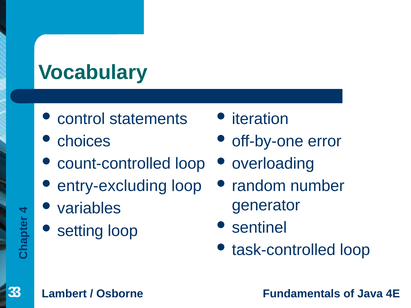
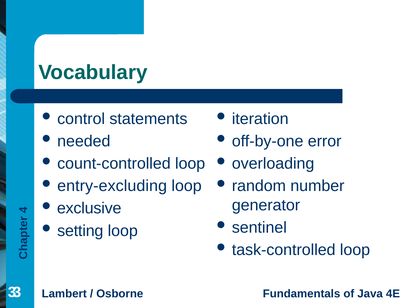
choices: choices -> needed
variables: variables -> exclusive
